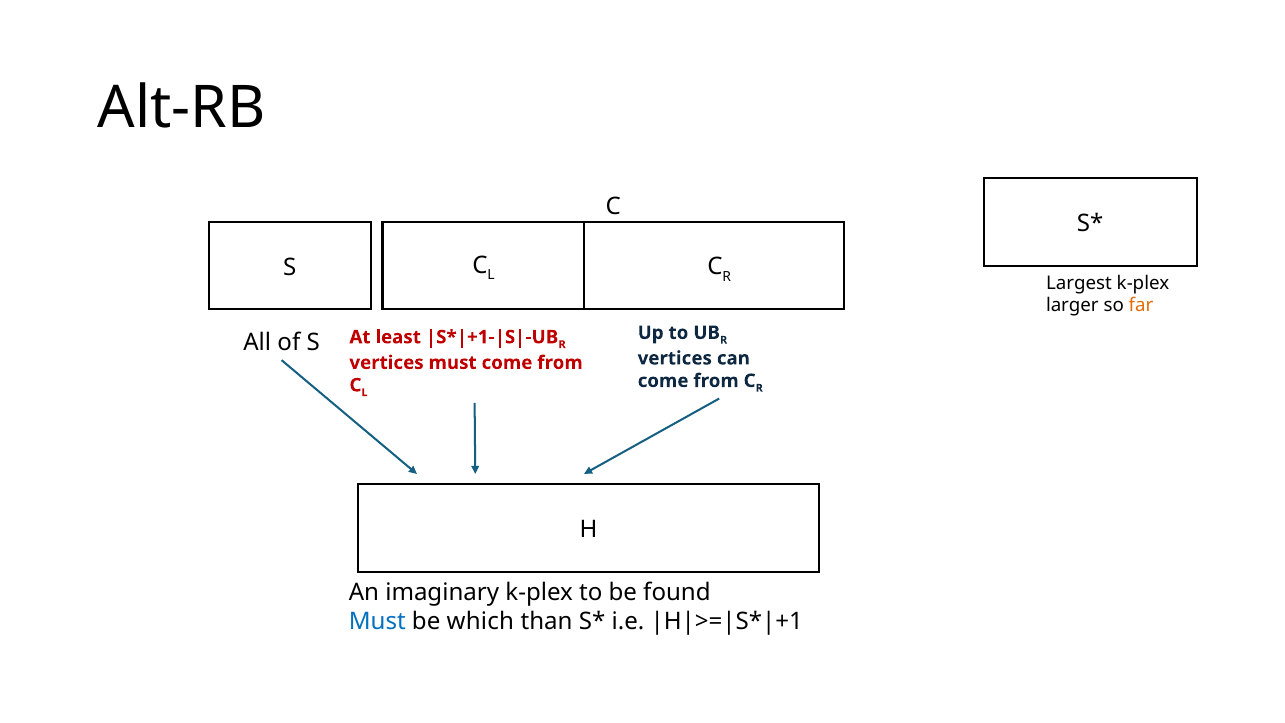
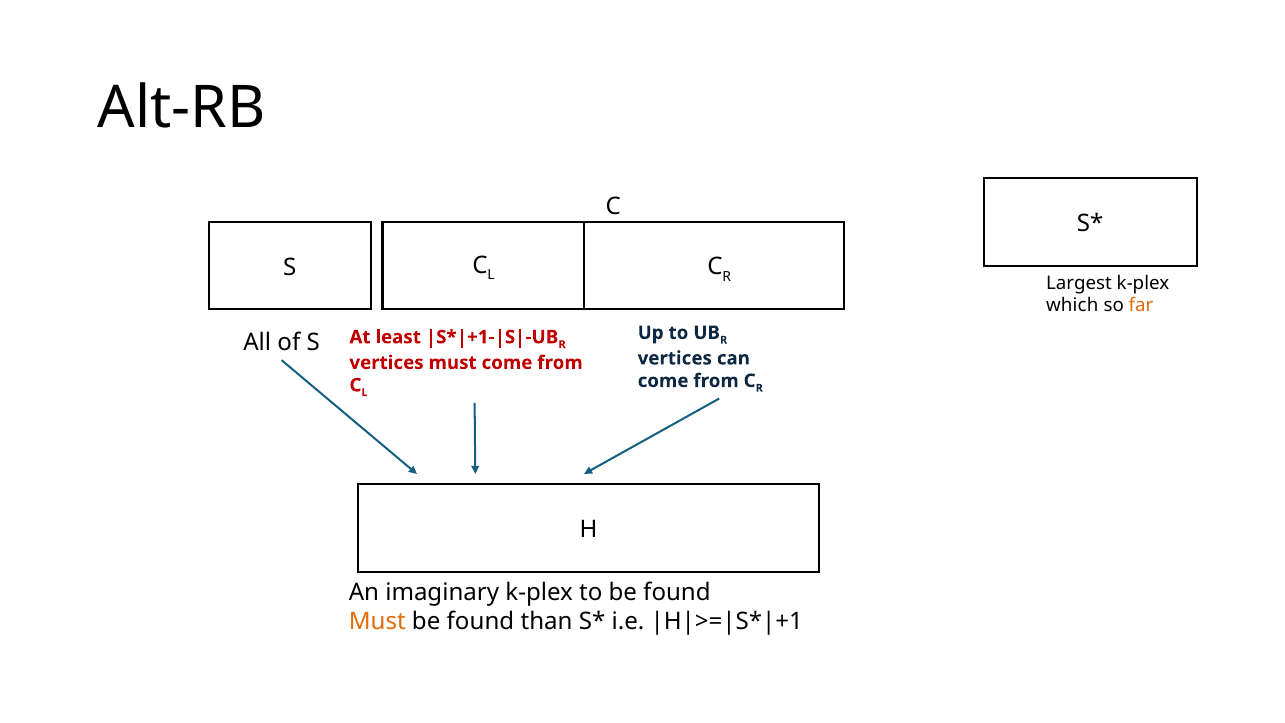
larger: larger -> which
Must at (377, 622) colour: blue -> orange
which at (480, 622): which -> found
